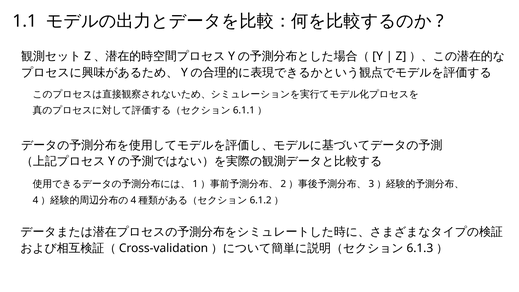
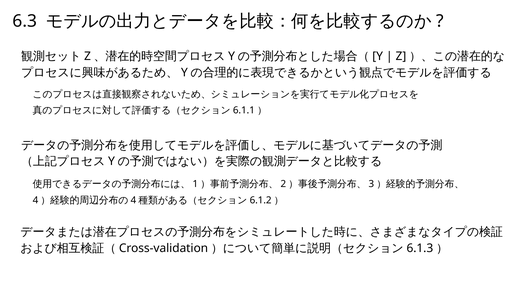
1.1: 1.1 -> 6.3
